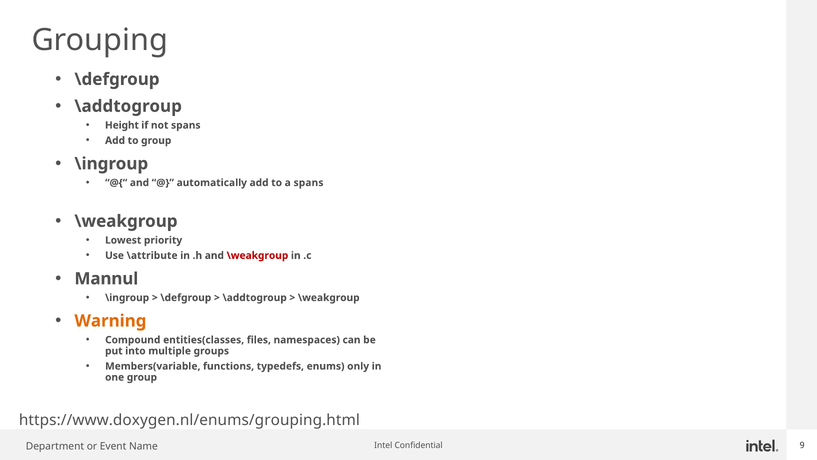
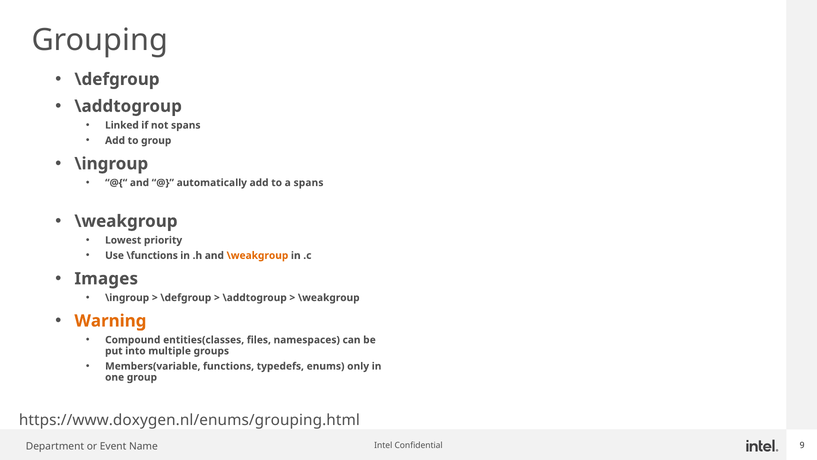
Height: Height -> Linked
\attribute: \attribute -> \functions
\weakgroup at (257, 255) colour: red -> orange
Mannul: Mannul -> Images
